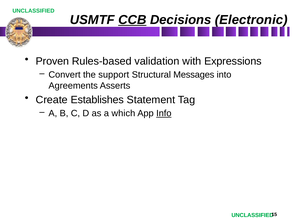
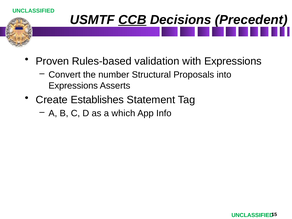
Electronic: Electronic -> Precedent
support: support -> number
Messages: Messages -> Proposals
Agreements at (73, 86): Agreements -> Expressions
Info underline: present -> none
